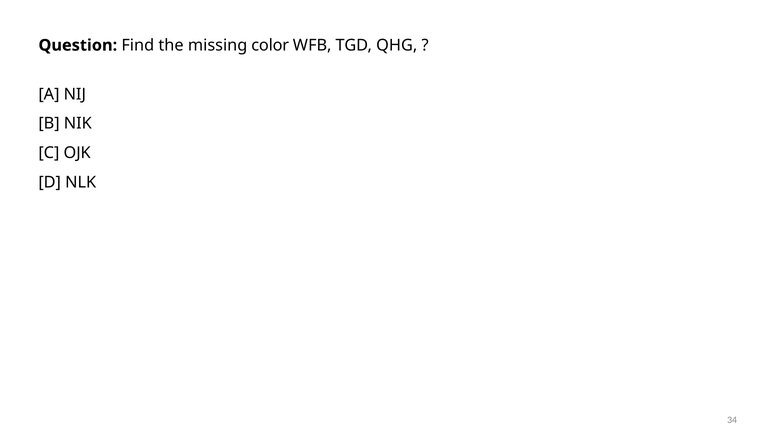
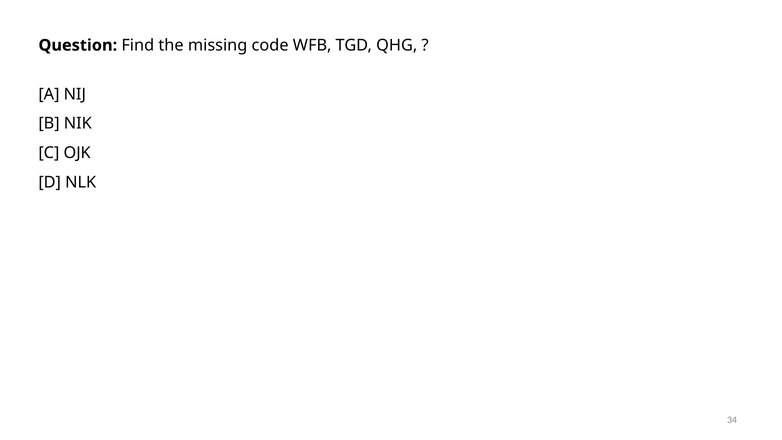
color: color -> code
